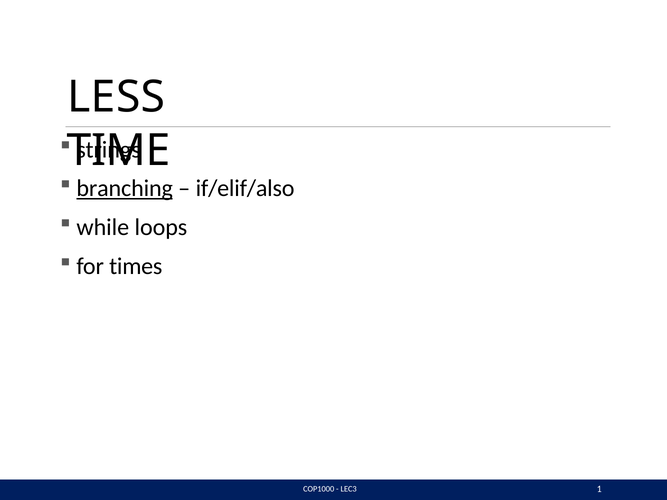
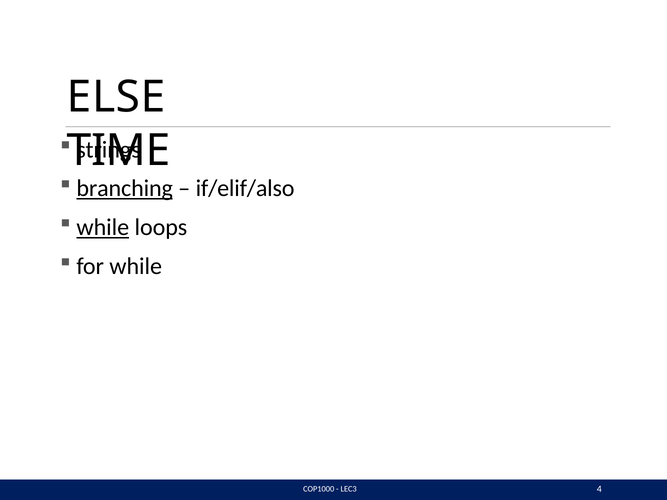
LESS: LESS -> ELSE
while at (103, 228) underline: none -> present
for times: times -> while
1: 1 -> 4
